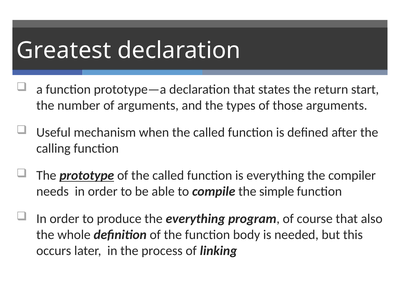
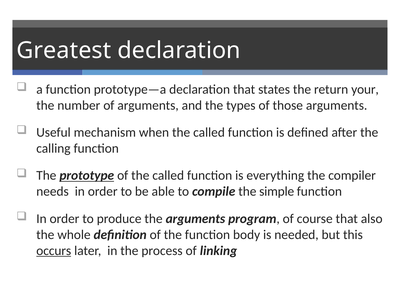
start: start -> your
the everything: everything -> arguments
occurs underline: none -> present
